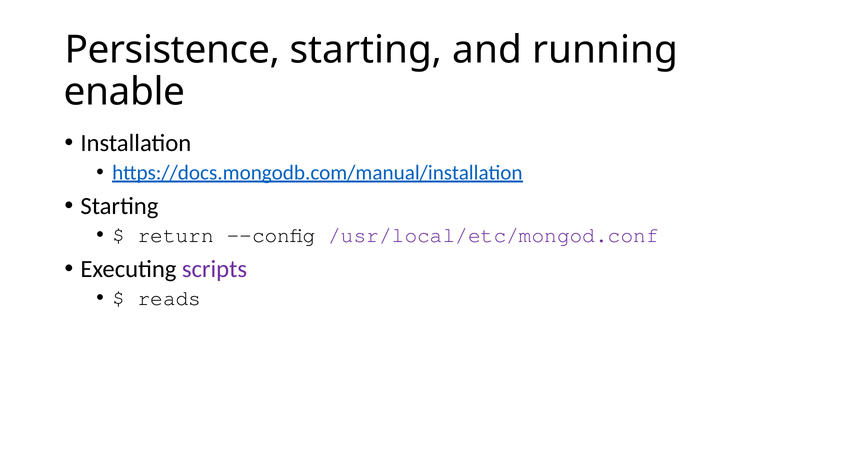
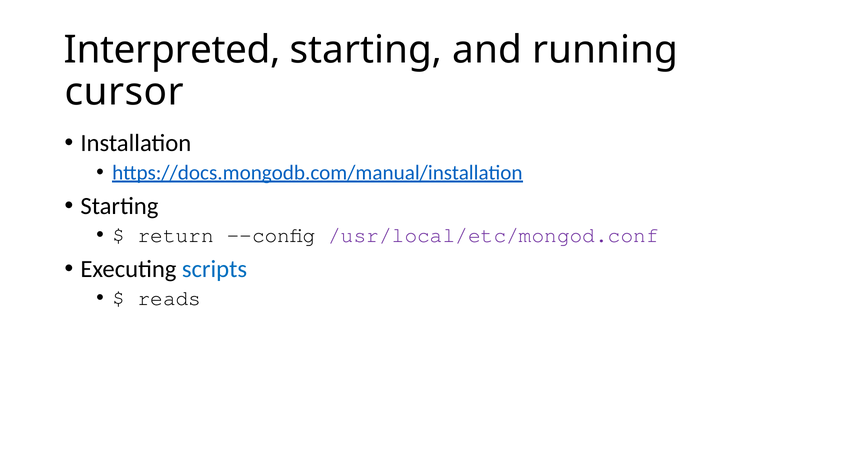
Persistence: Persistence -> Interpreted
enable: enable -> cursor
scripts colour: purple -> blue
